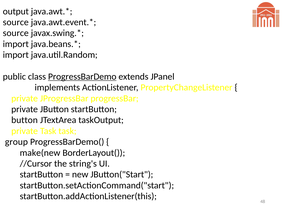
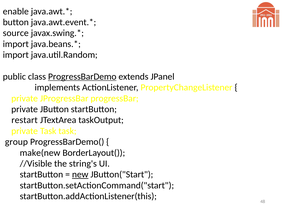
output: output -> enable
source at (16, 22): source -> button
button: button -> restart
//Cursor: //Cursor -> //Visible
new underline: none -> present
